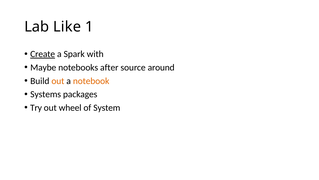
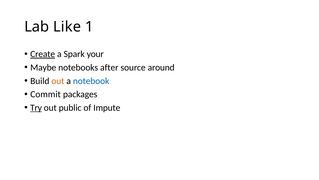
with: with -> your
notebook colour: orange -> blue
Systems: Systems -> Commit
Try underline: none -> present
wheel: wheel -> public
System: System -> Impute
